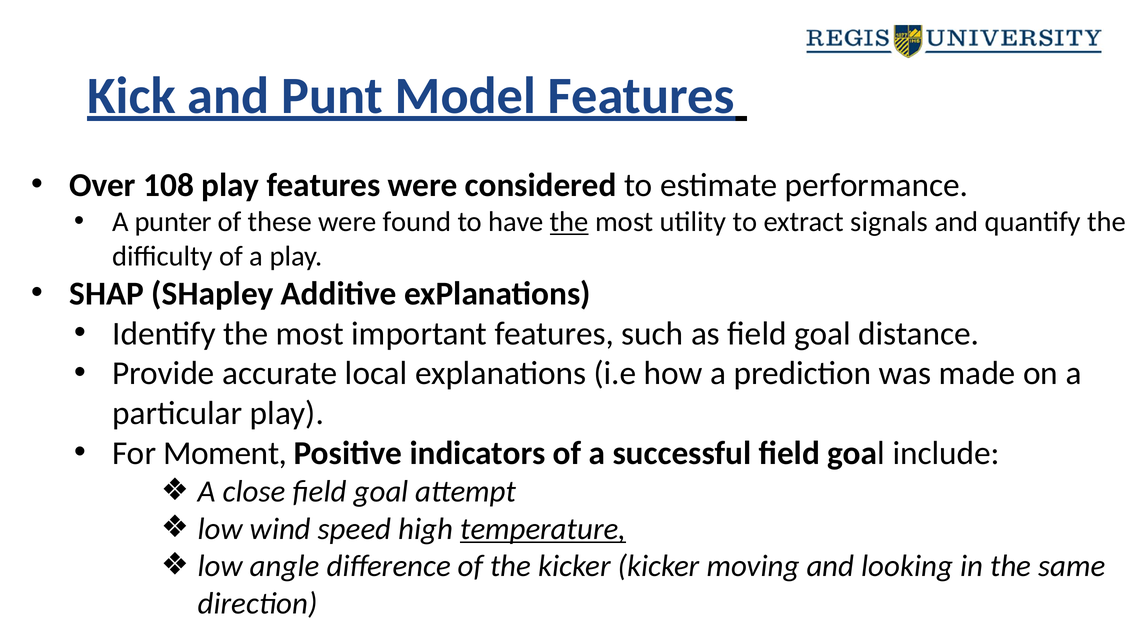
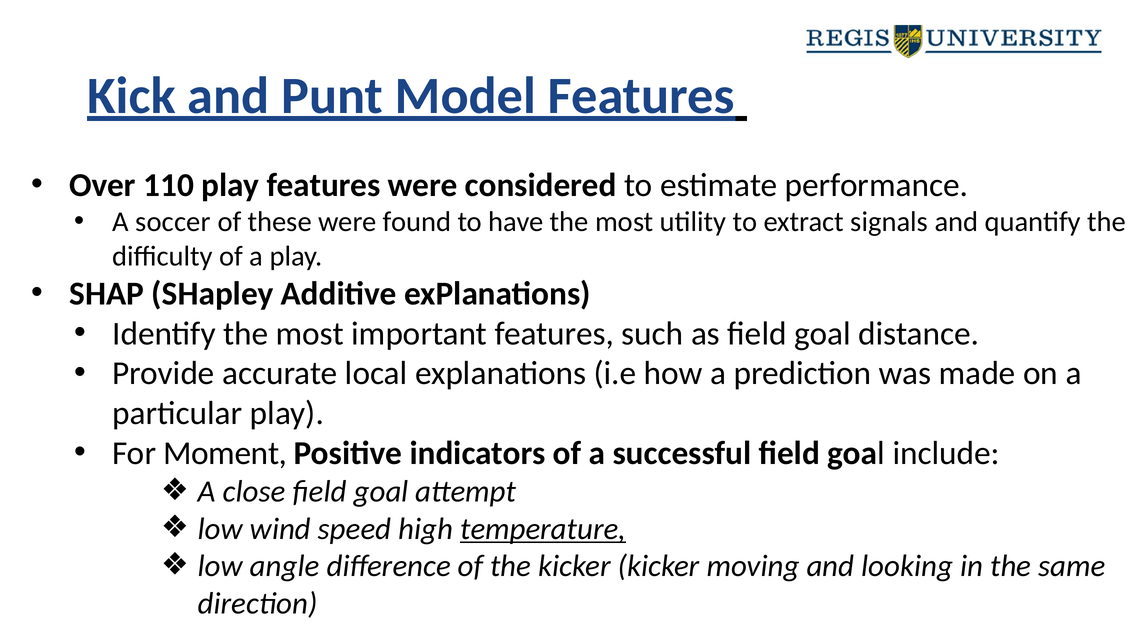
108: 108 -> 110
punter: punter -> soccer
the at (569, 222) underline: present -> none
